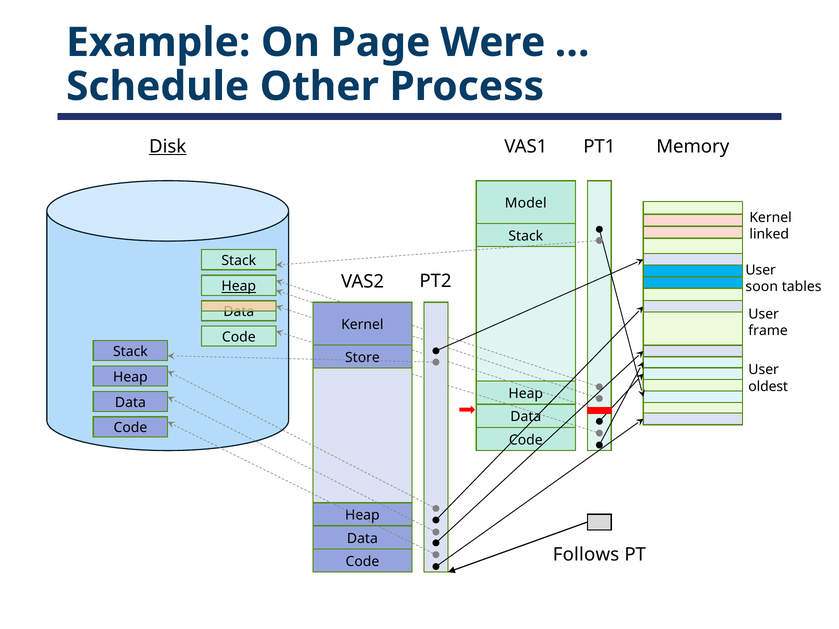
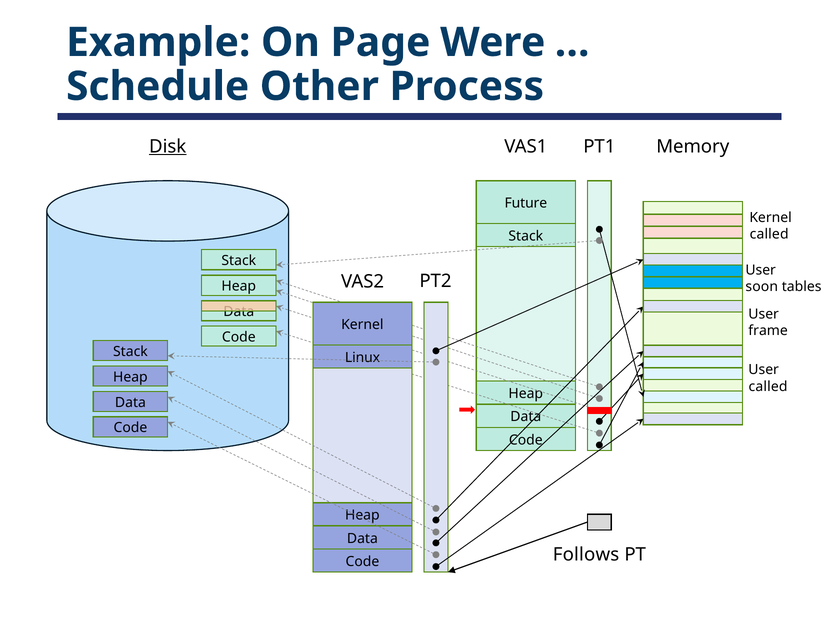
Model: Model -> Future
linked at (769, 234): linked -> called
Heap at (239, 286) underline: present -> none
Store: Store -> Linux
oldest at (768, 387): oldest -> called
